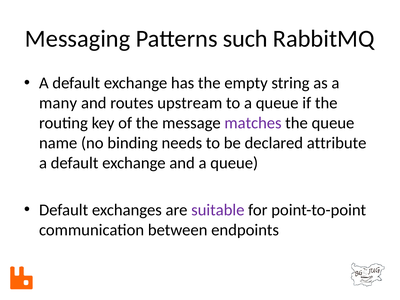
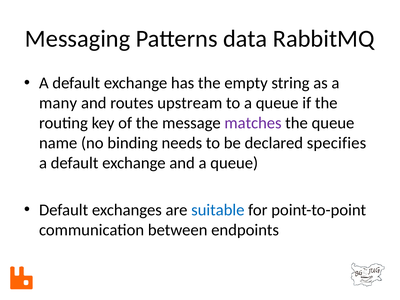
such: such -> data
attribute: attribute -> specifies
suitable colour: purple -> blue
